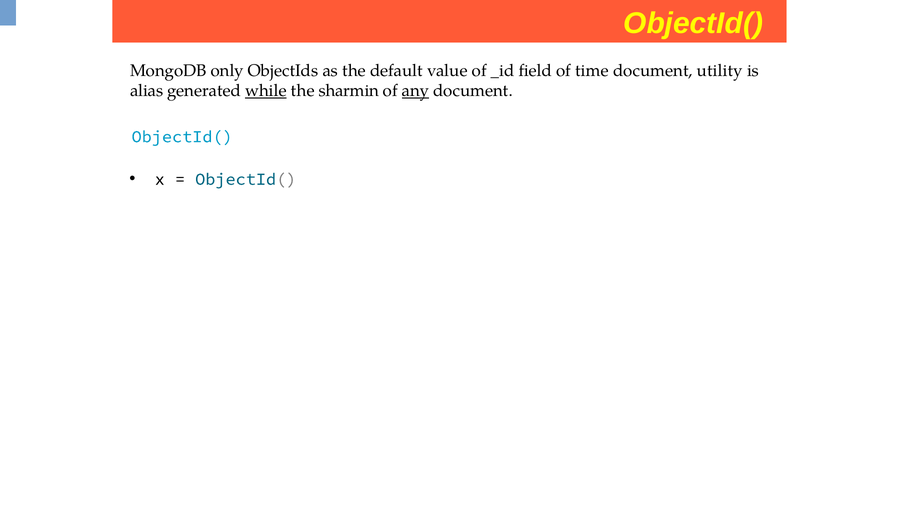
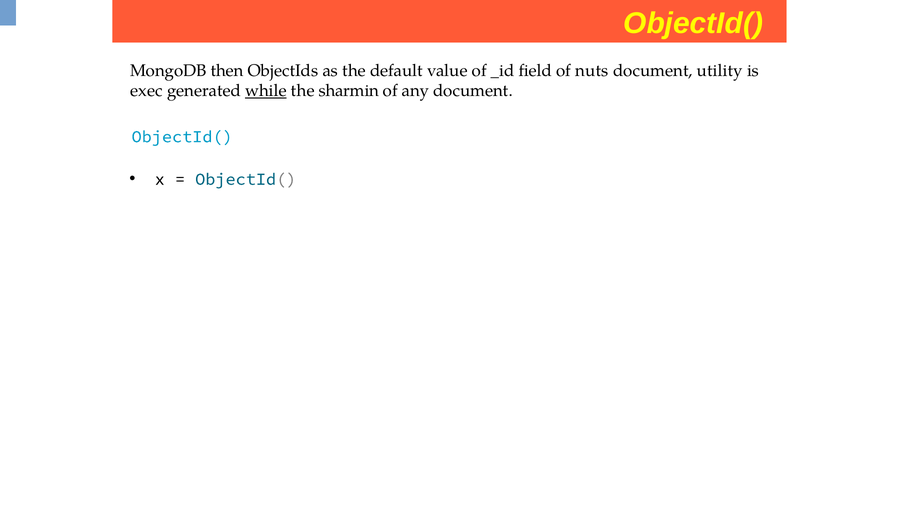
only: only -> then
time: time -> nuts
alias: alias -> exec
any underline: present -> none
